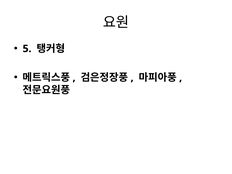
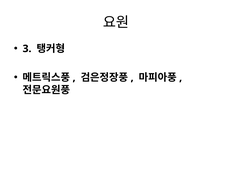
5: 5 -> 3
